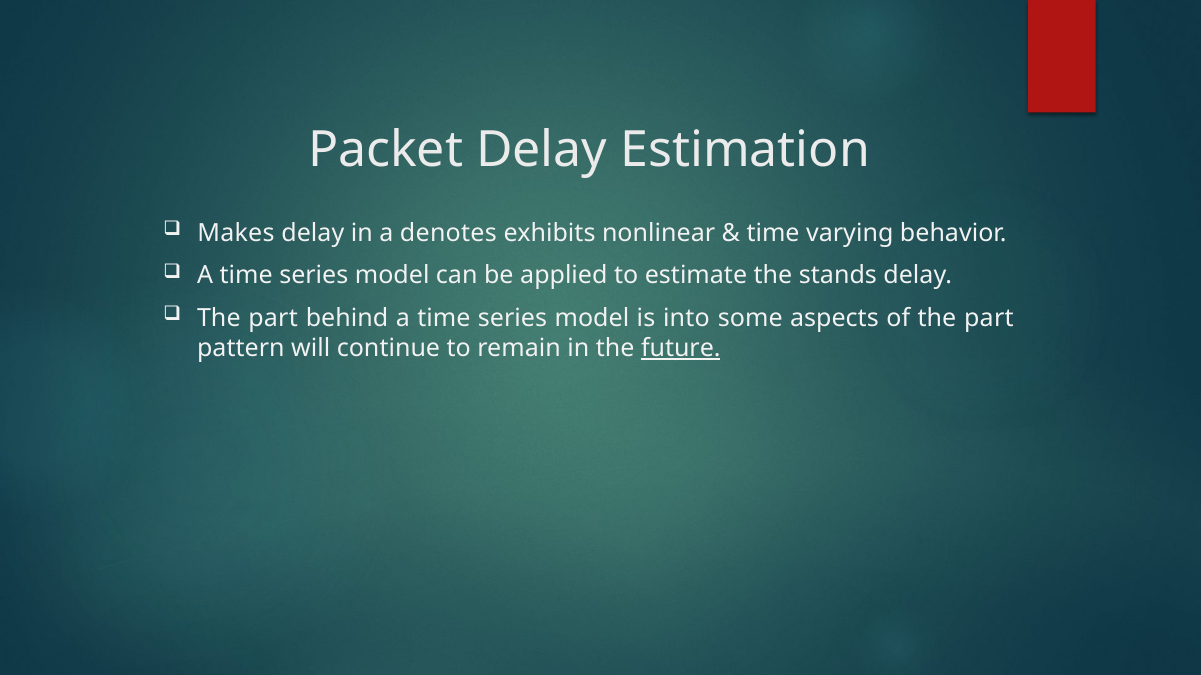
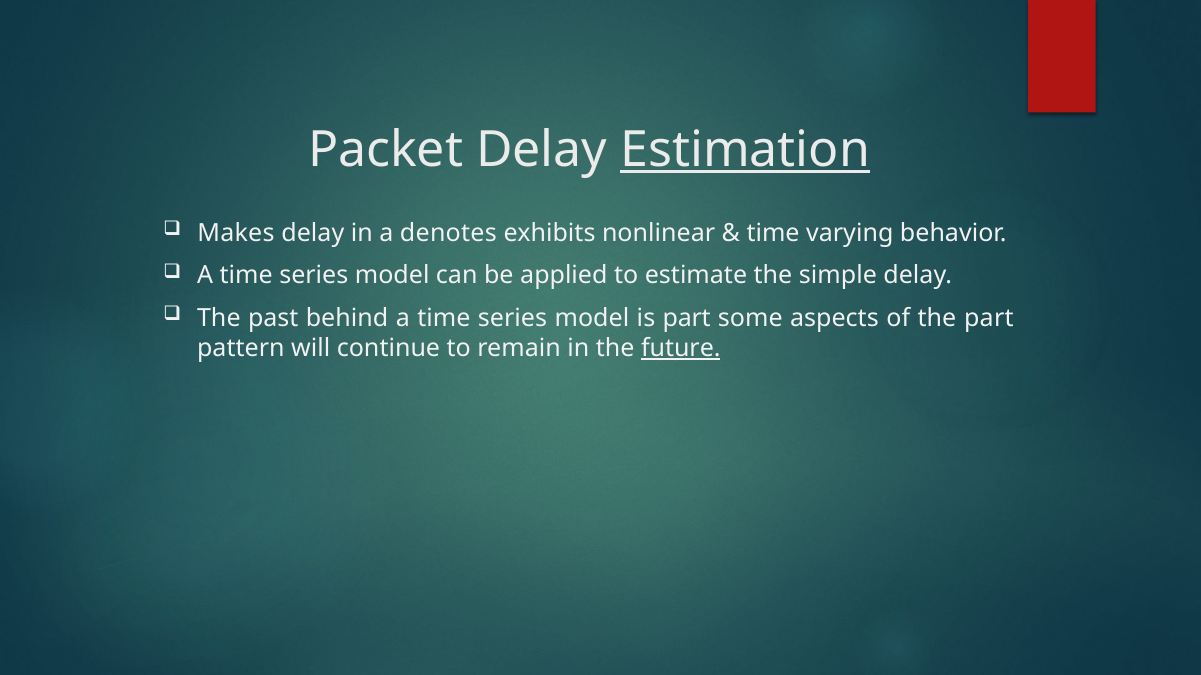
Estimation underline: none -> present
stands: stands -> simple
part at (273, 318): part -> past
is into: into -> part
